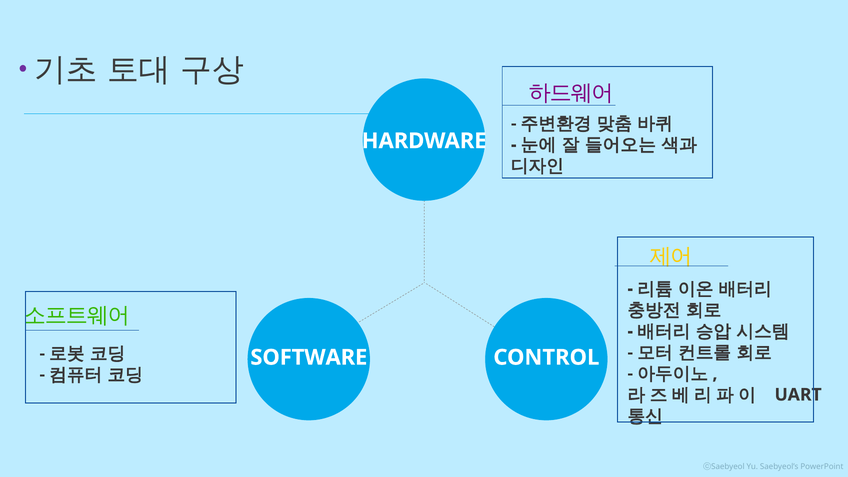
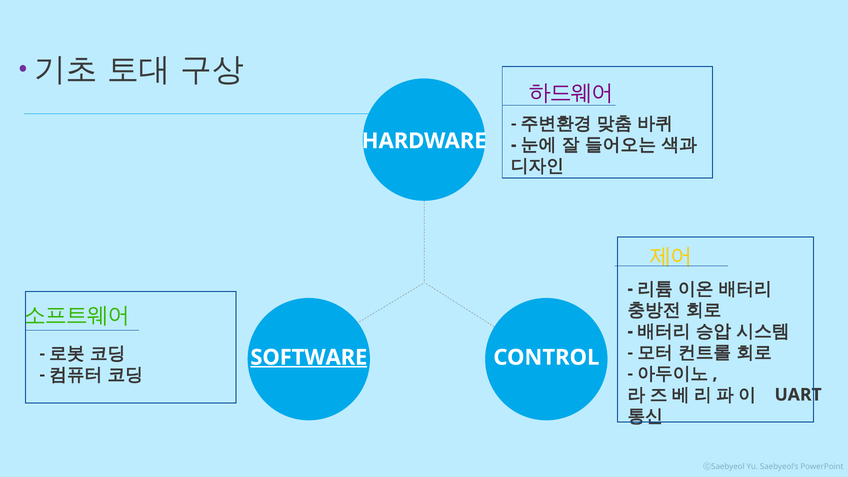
SOFTWARE underline: none -> present
